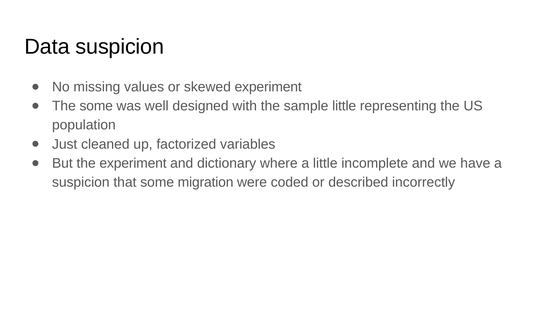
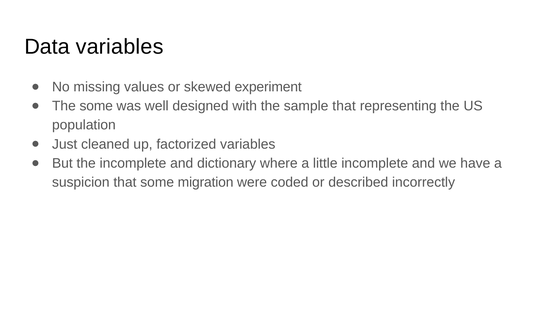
Data suspicion: suspicion -> variables
sample little: little -> that
the experiment: experiment -> incomplete
